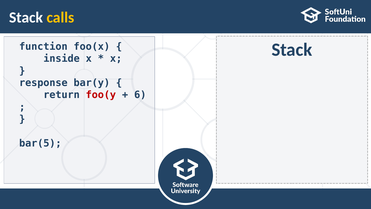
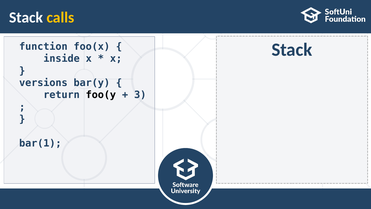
response: response -> versions
foo(y colour: red -> black
6: 6 -> 3
bar(5: bar(5 -> bar(1
